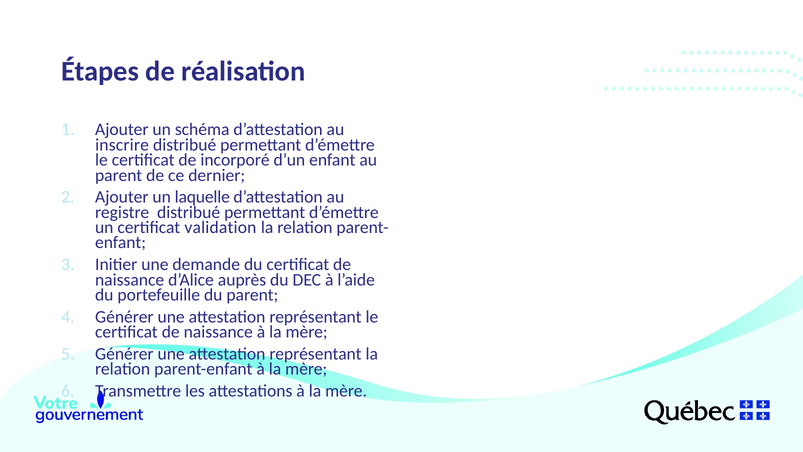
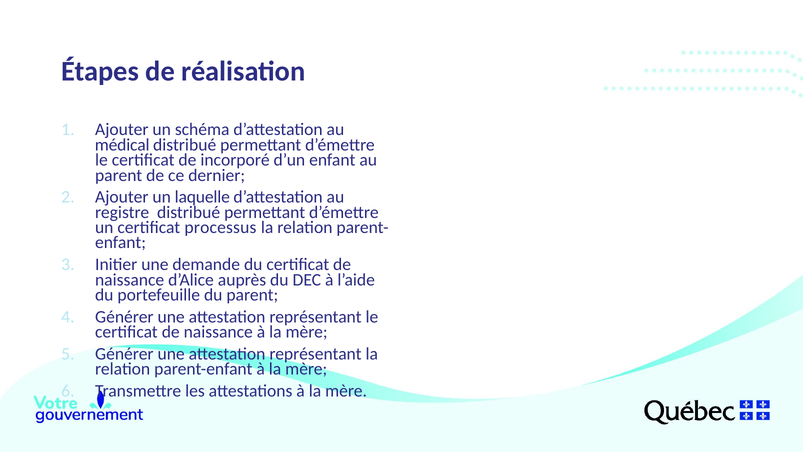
inscrire: inscrire -> médical
validation: validation -> processus
